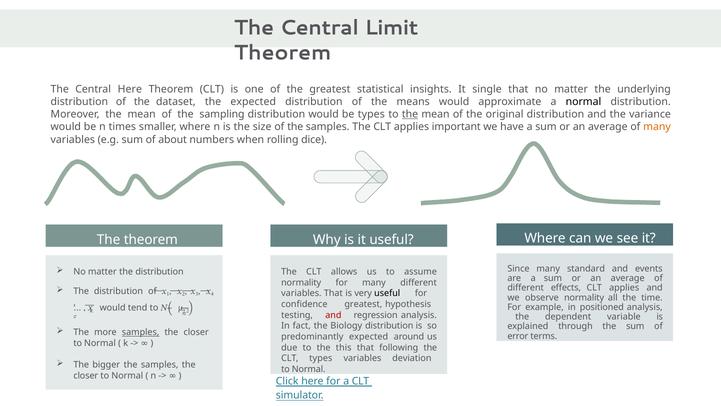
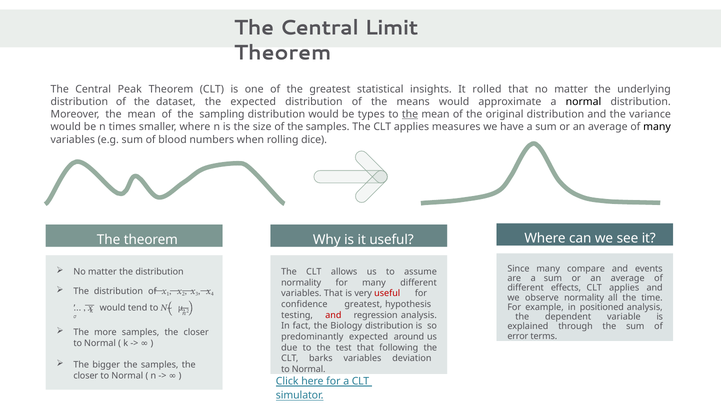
Central Here: Here -> Peak
single: single -> rolled
important: important -> measures
many at (657, 127) colour: orange -> black
about: about -> blood
standard: standard -> compare
useful at (387, 293) colour: black -> red
samples at (141, 332) underline: present -> none
this: this -> test
CLT types: types -> barks
